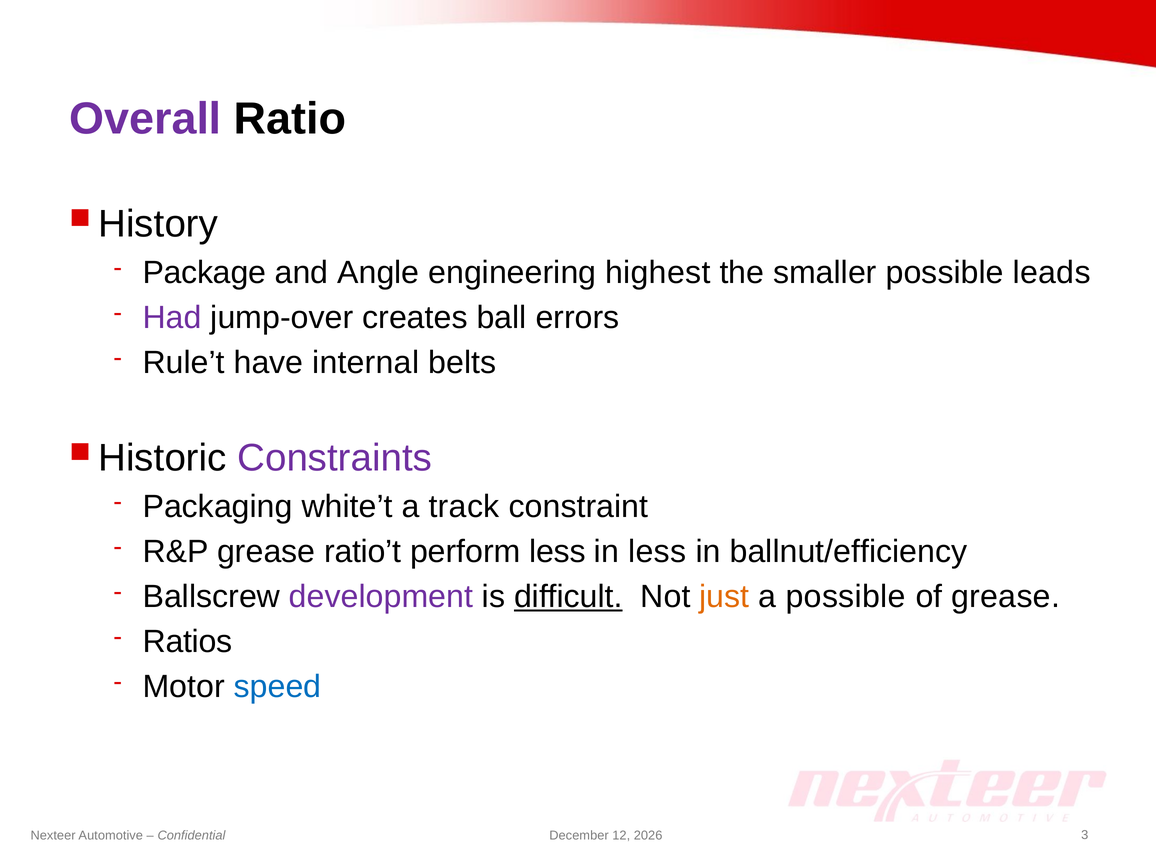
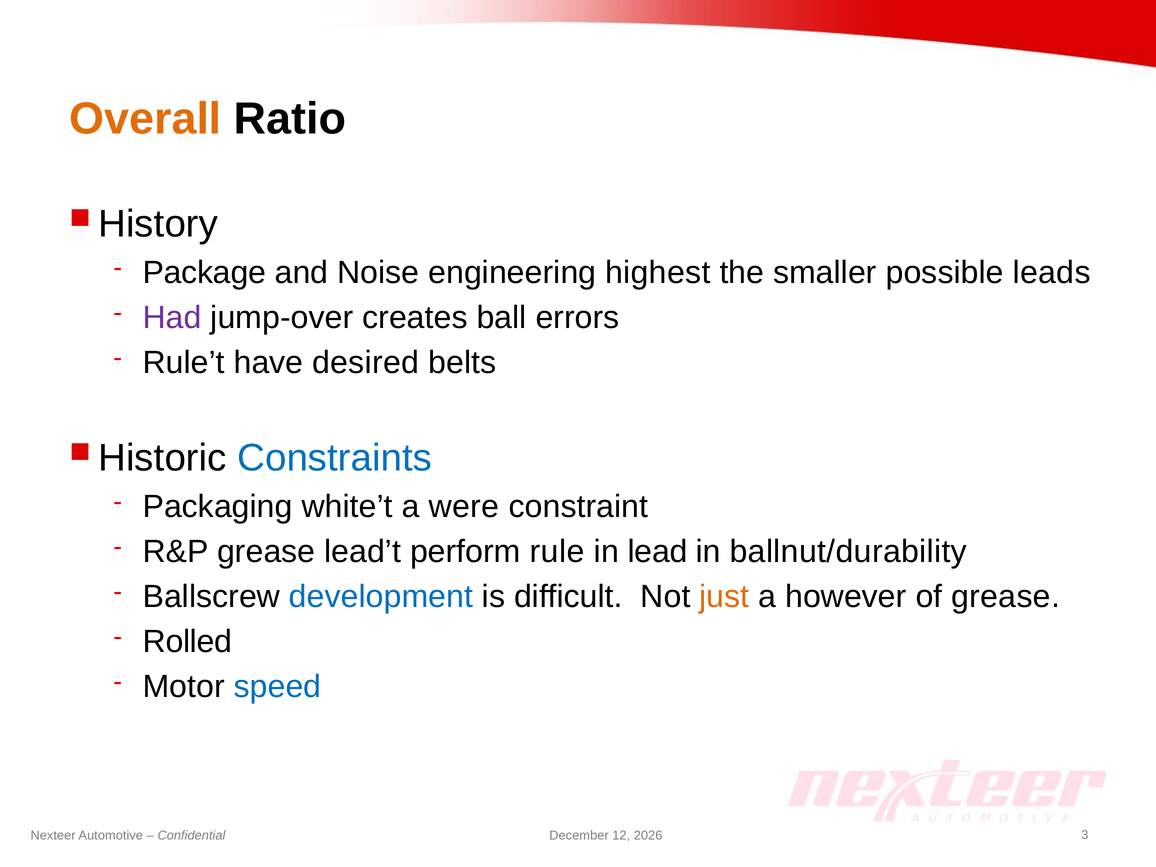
Overall colour: purple -> orange
Angle: Angle -> Noise
internal: internal -> desired
Constraints colour: purple -> blue
track: track -> were
ratio’t: ratio’t -> lead’t
perform less: less -> rule
in less: less -> lead
ballnut/efficiency: ballnut/efficiency -> ballnut/durability
development colour: purple -> blue
difficult underline: present -> none
a possible: possible -> however
Ratios: Ratios -> Rolled
